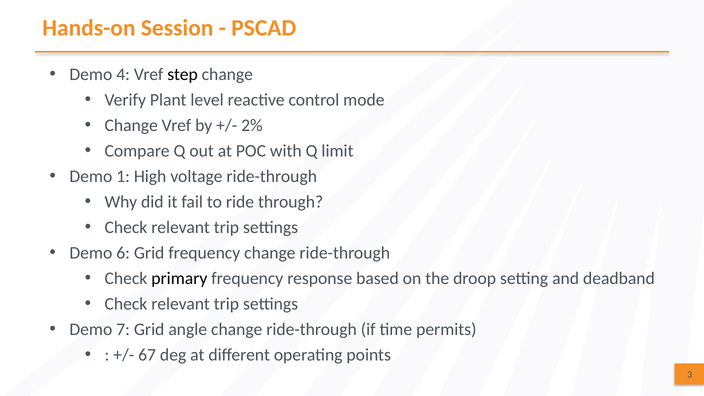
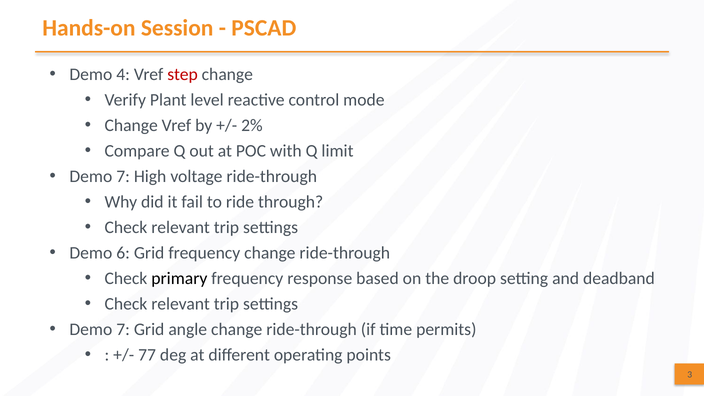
step colour: black -> red
1 at (123, 176): 1 -> 7
67: 67 -> 77
